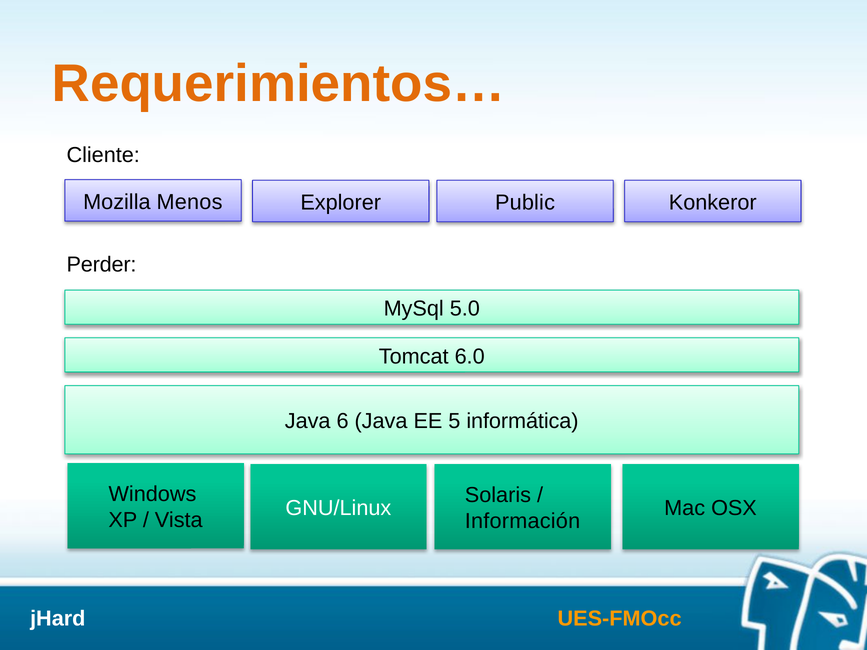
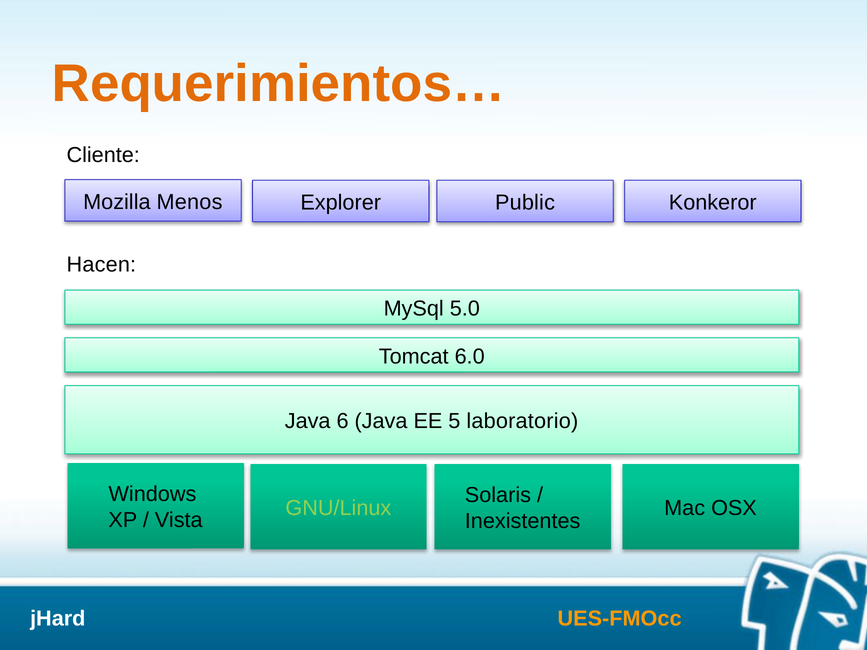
Perder: Perder -> Hacen
informática: informática -> laboratorio
GNU/Linux colour: white -> light green
Información: Información -> Inexistentes
